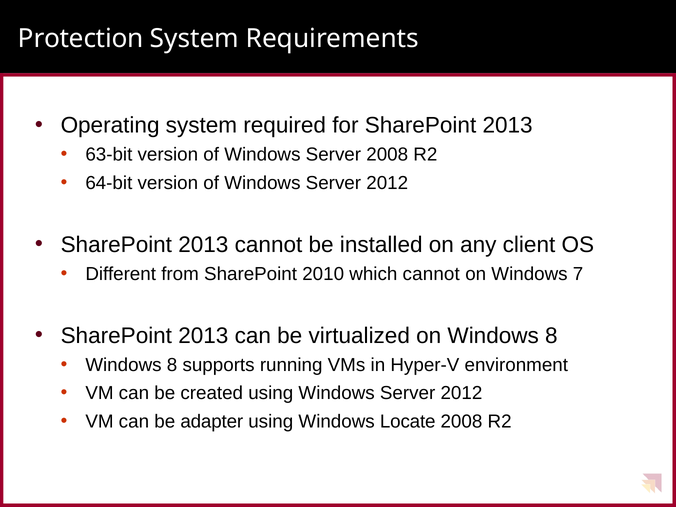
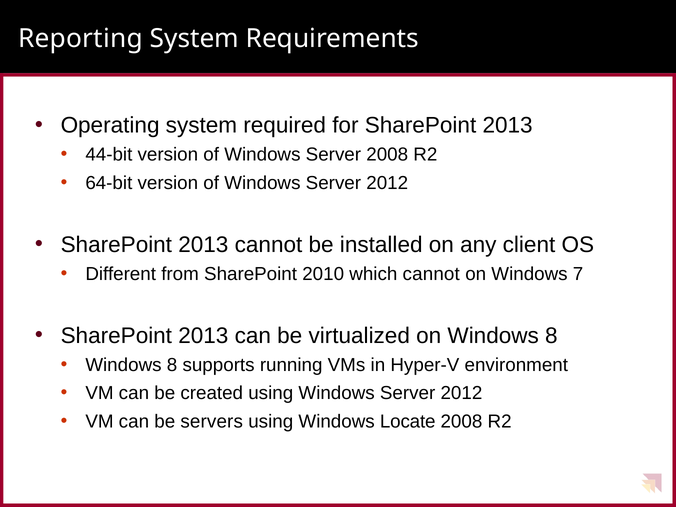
Protection: Protection -> Reporting
63-bit: 63-bit -> 44-bit
adapter: adapter -> servers
